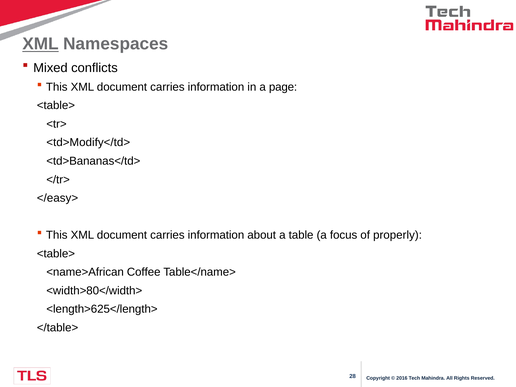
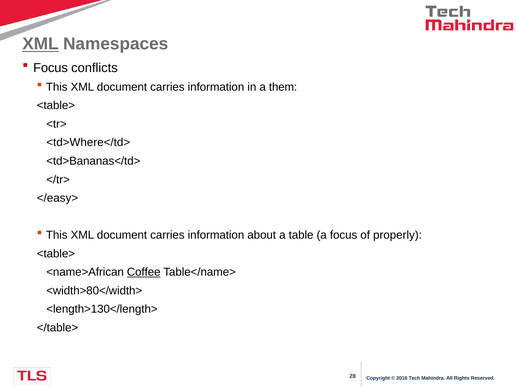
Mixed at (50, 68): Mixed -> Focus
page: page -> them
<td>Modify</td>: <td>Modify</td> -> <td>Where</td>
Coffee underline: none -> present
<length>625</length>: <length>625</length> -> <length>130</length>
